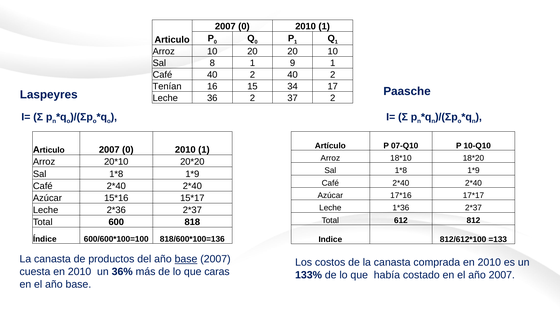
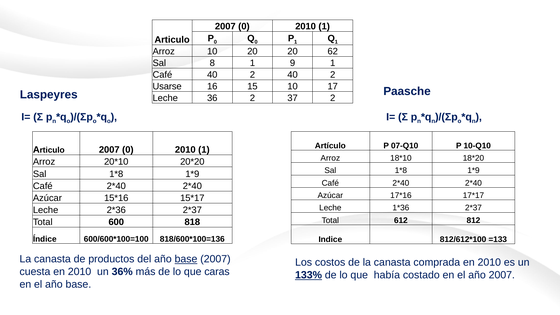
20 10: 10 -> 62
Tenían: Tenían -> Usarse
15 34: 34 -> 10
133% underline: none -> present
